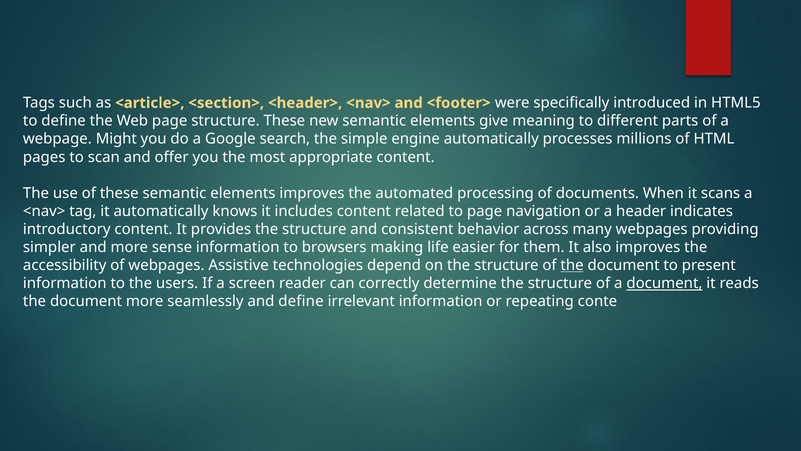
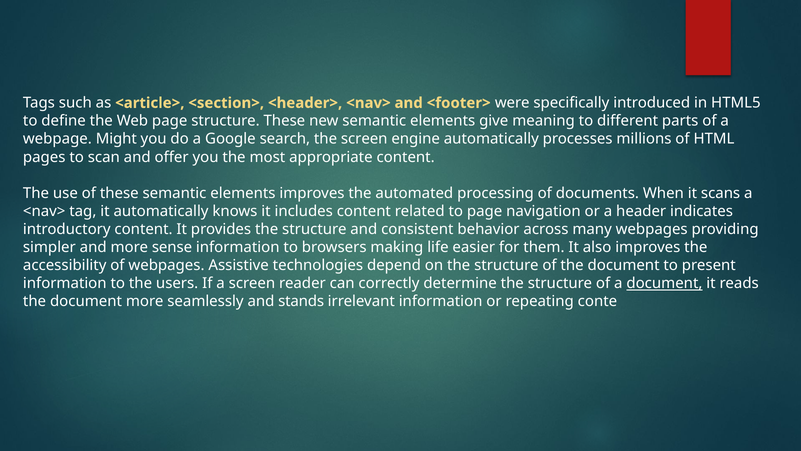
the simple: simple -> screen
the at (572, 265) underline: present -> none
and define: define -> stands
